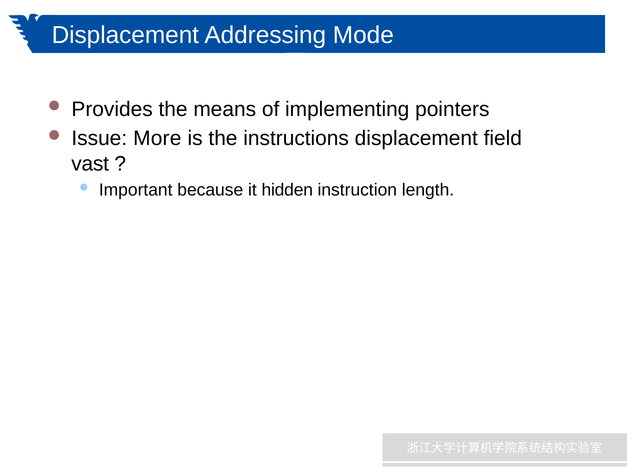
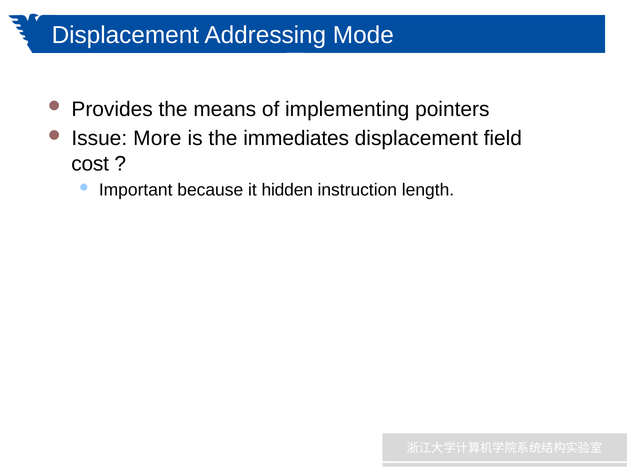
instructions: instructions -> immediates
vast: vast -> cost
